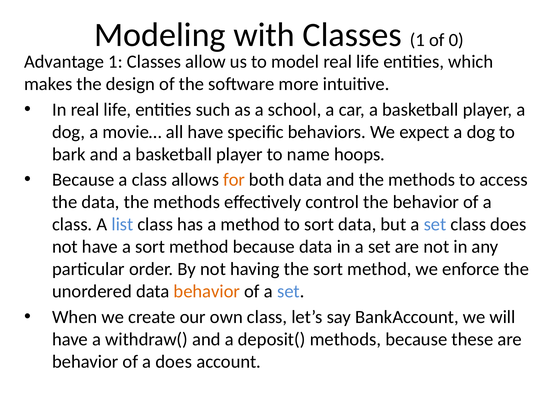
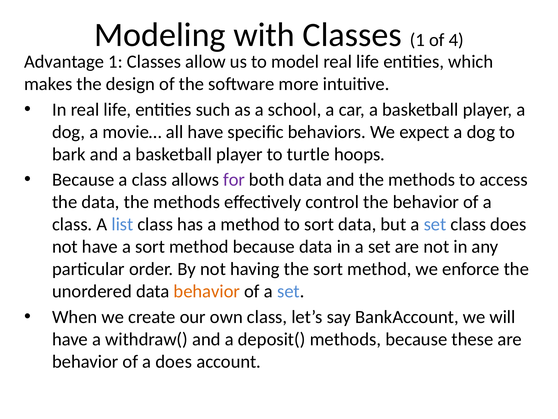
0: 0 -> 4
name: name -> turtle
for colour: orange -> purple
